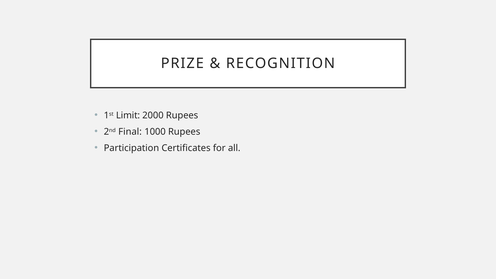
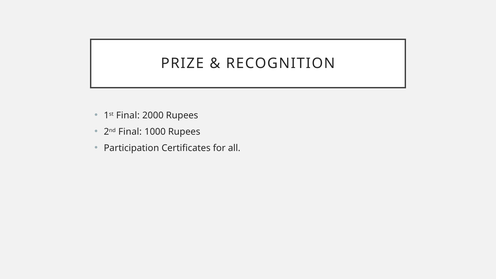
1st Limit: Limit -> Final
